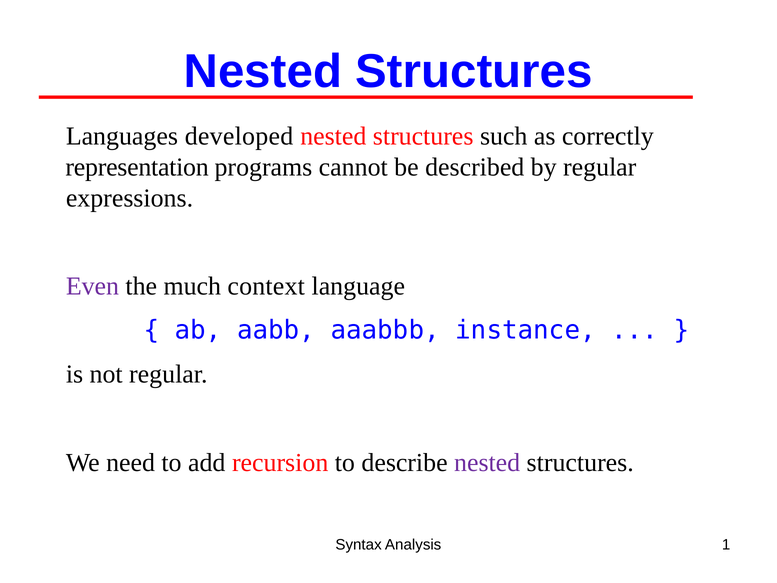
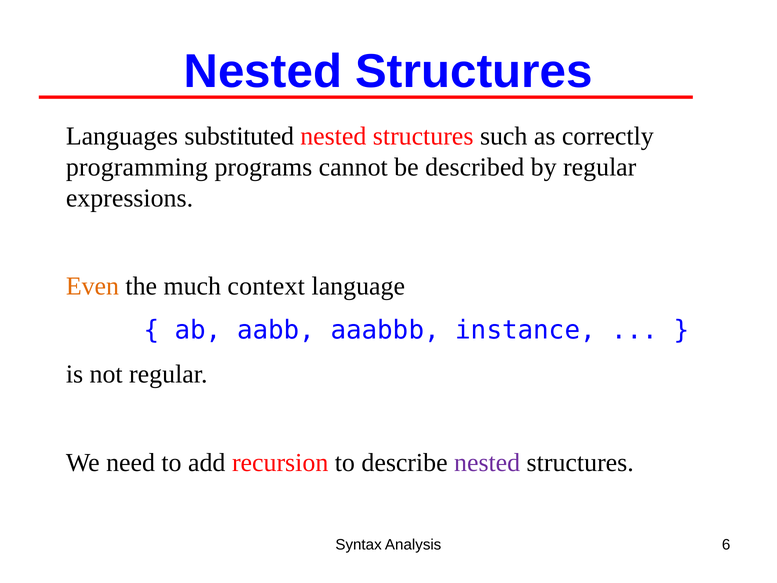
developed: developed -> substituted
representation: representation -> programming
Even colour: purple -> orange
1: 1 -> 6
